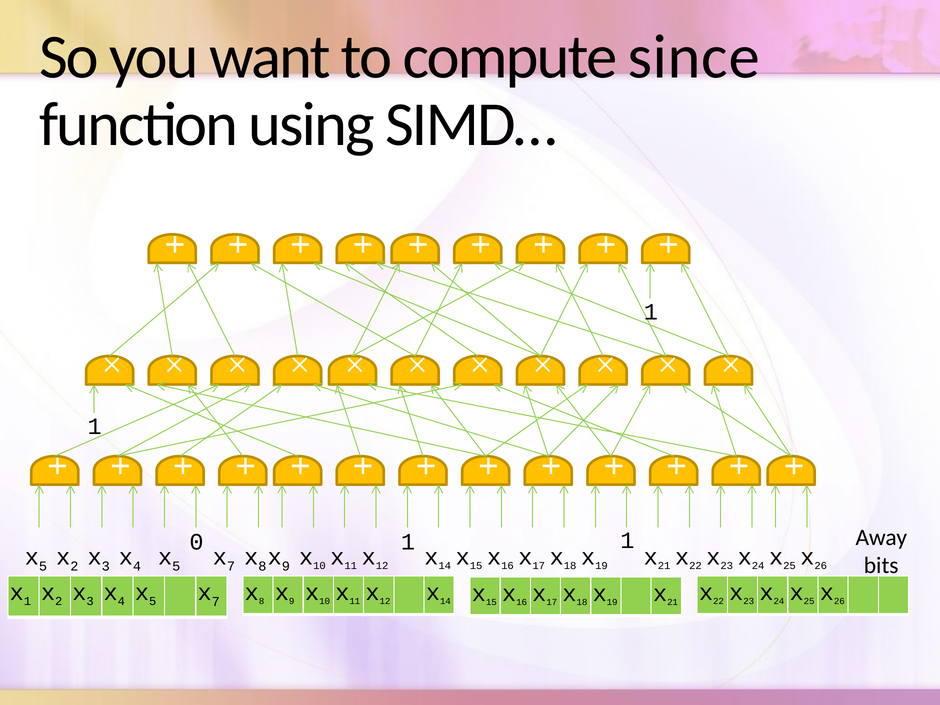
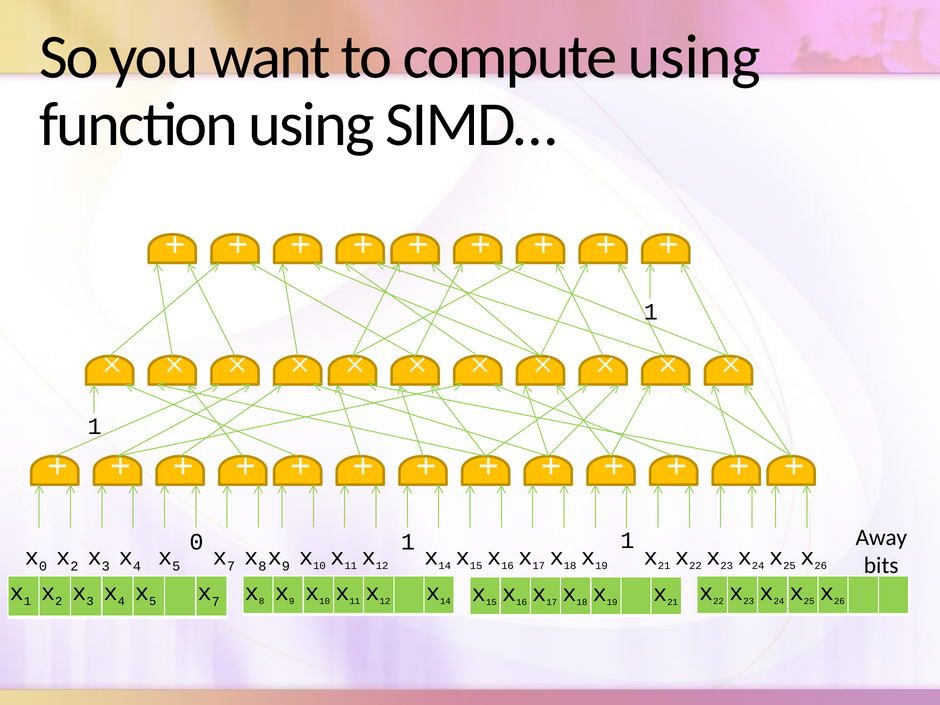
compute since: since -> using
5 at (43, 566): 5 -> 0
